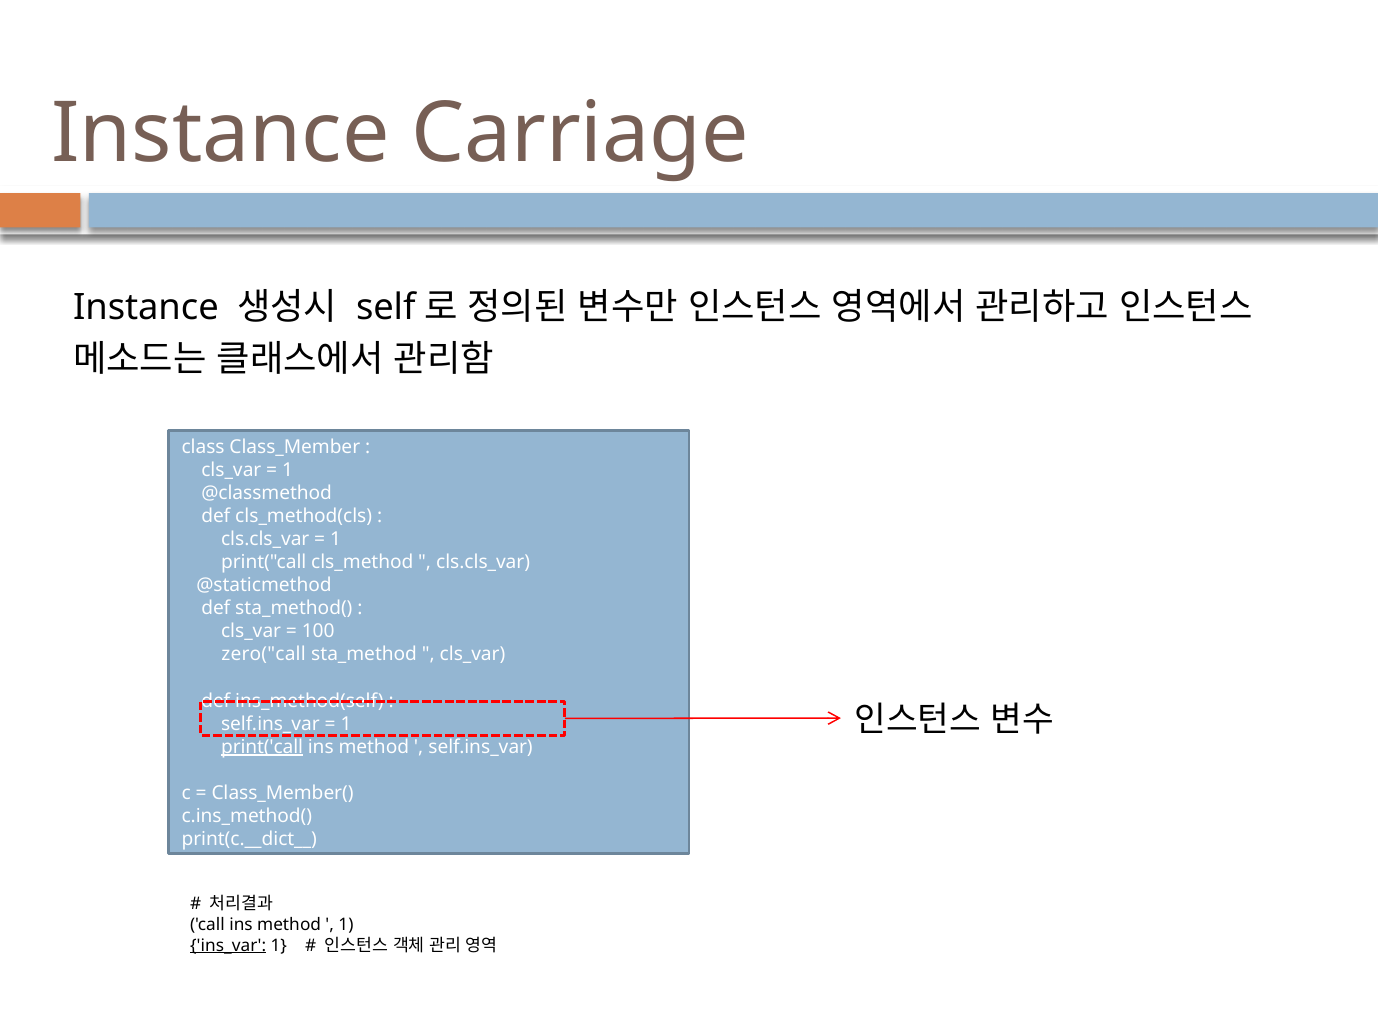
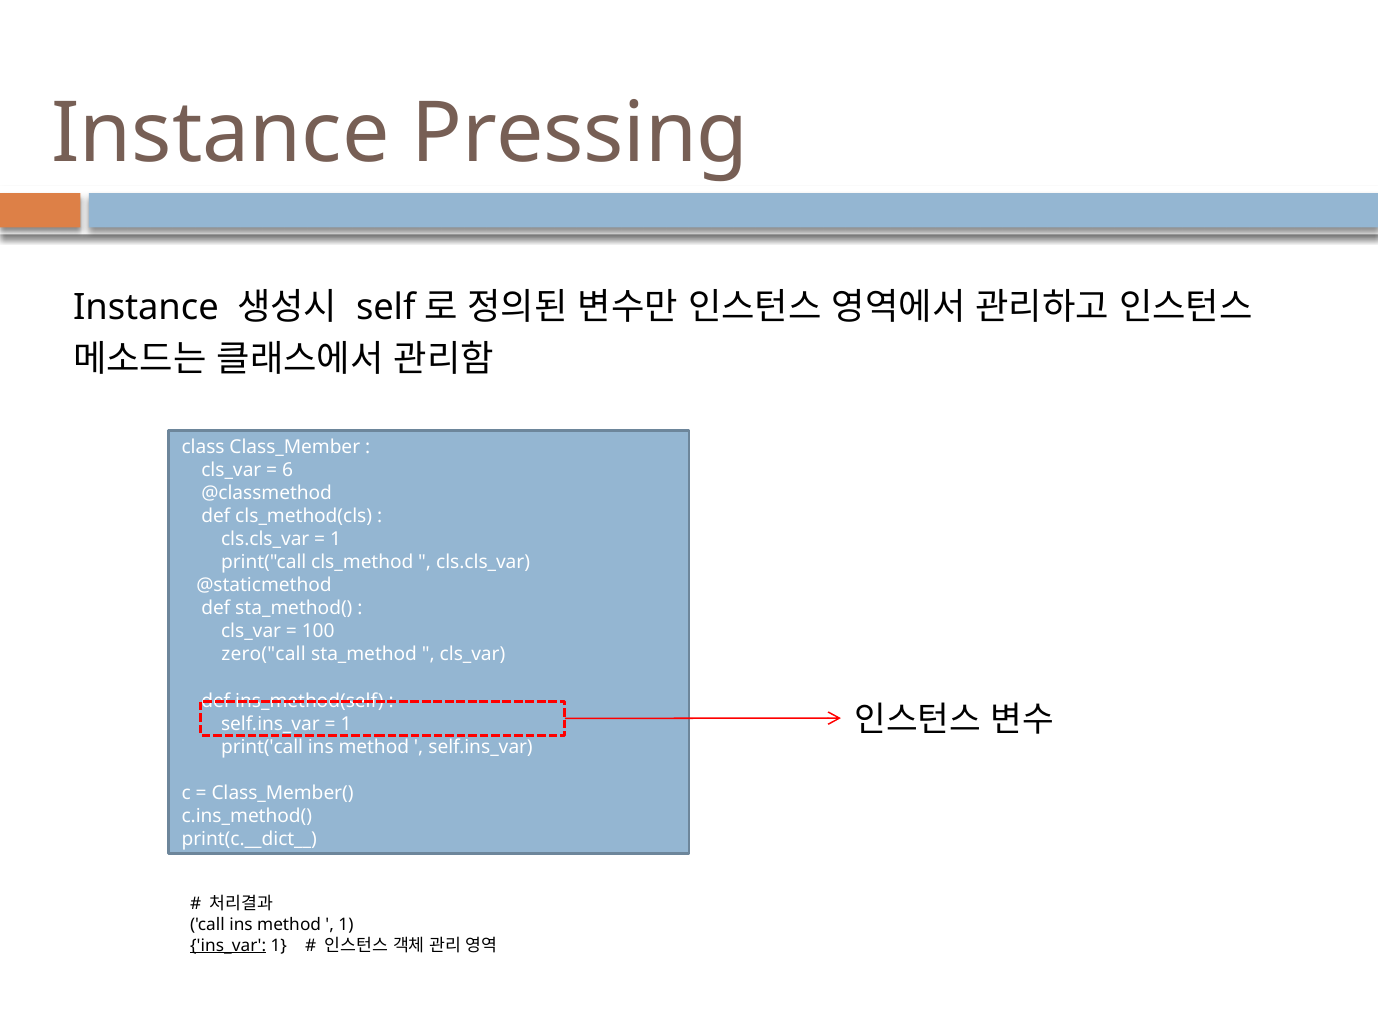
Carriage: Carriage -> Pressing
1 at (288, 470): 1 -> 6
print('call underline: present -> none
